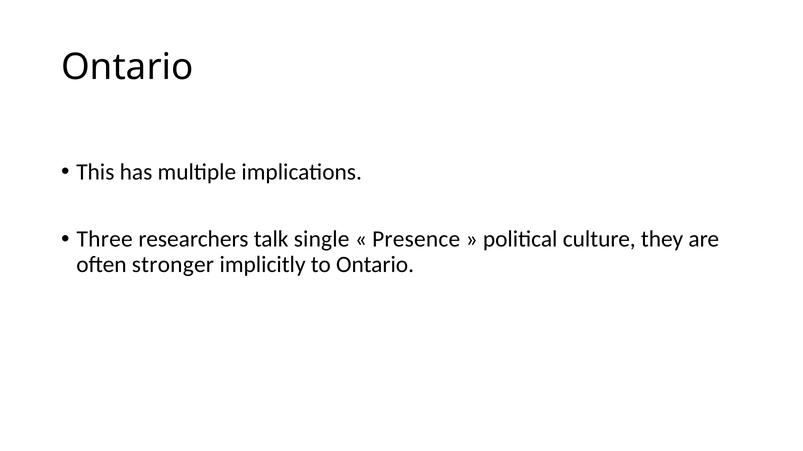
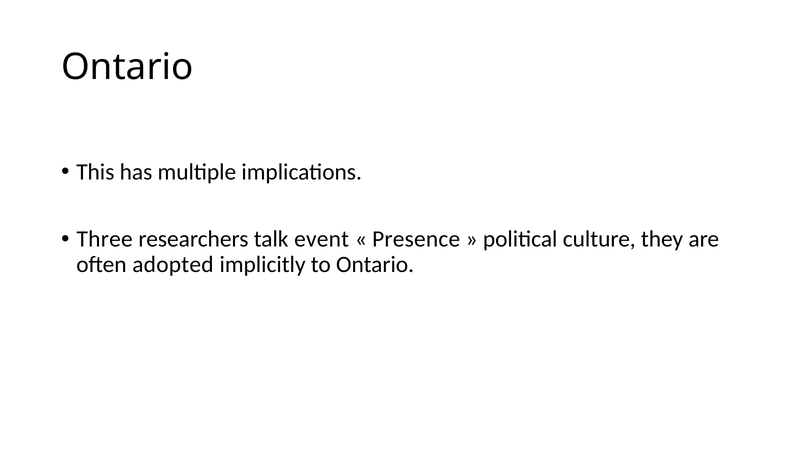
single: single -> event
stronger: stronger -> adopted
